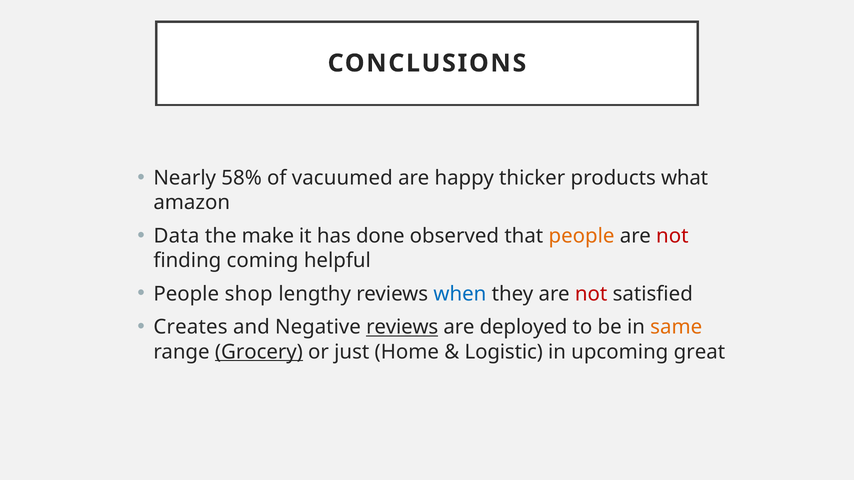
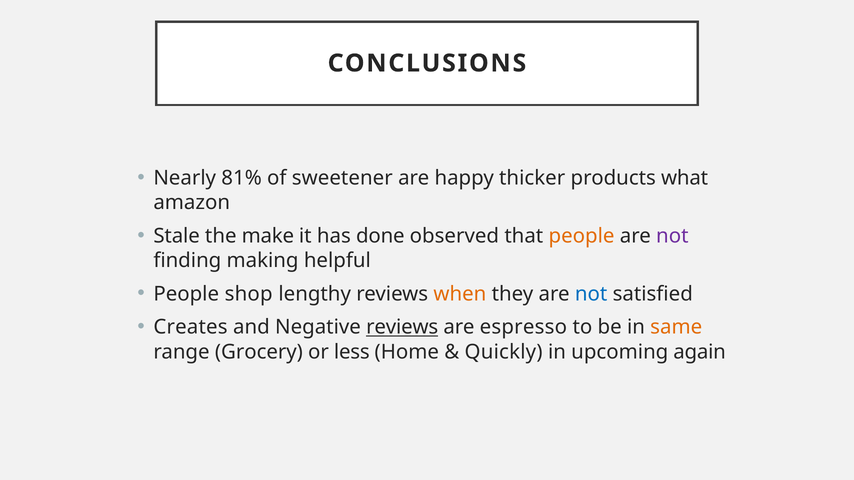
58%: 58% -> 81%
vacuumed: vacuumed -> sweetener
Data: Data -> Stale
not at (672, 236) colour: red -> purple
coming: coming -> making
when colour: blue -> orange
not at (591, 294) colour: red -> blue
deployed: deployed -> espresso
Grocery underline: present -> none
just: just -> less
Logistic: Logistic -> Quickly
great: great -> again
